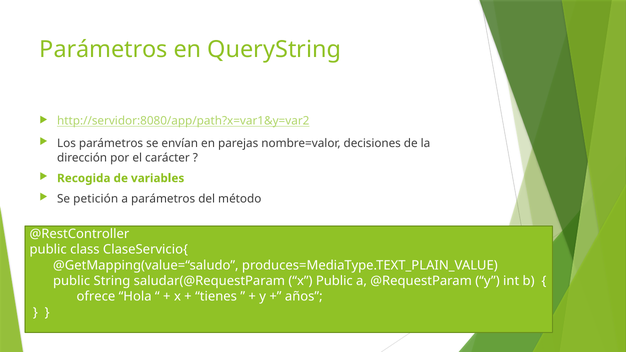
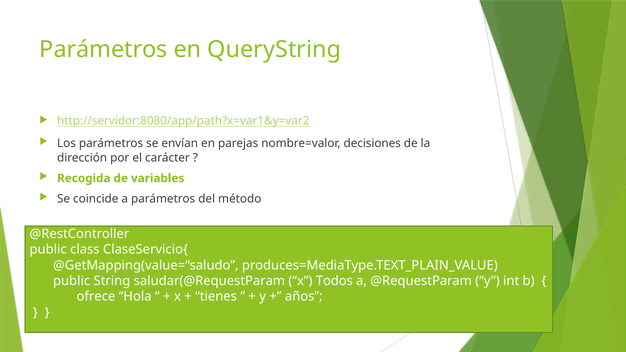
petición: petición -> coincide
x Public: Public -> Todos
